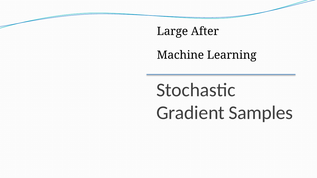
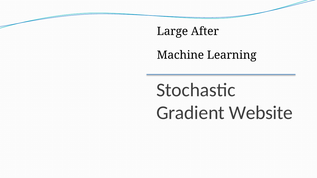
Samples: Samples -> Website
